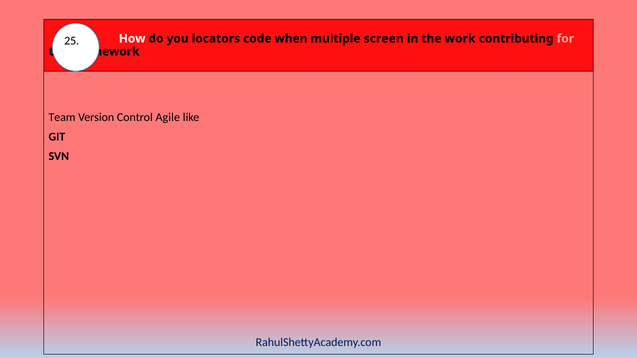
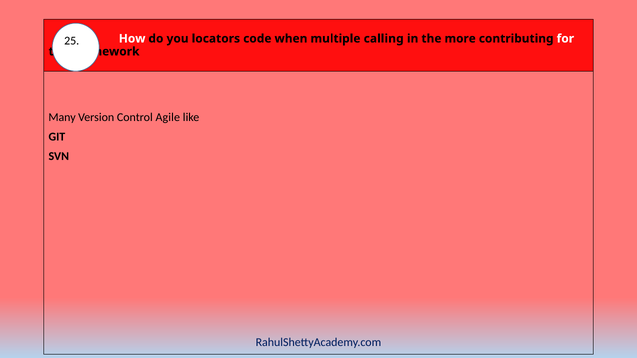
screen: screen -> calling
work: work -> more
for colour: pink -> white
Team: Team -> Many
